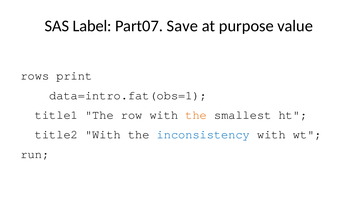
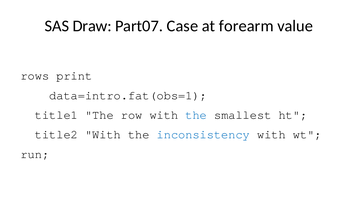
Label: Label -> Draw
Save: Save -> Case
purpose: purpose -> forearm
the at (196, 115) colour: orange -> blue
